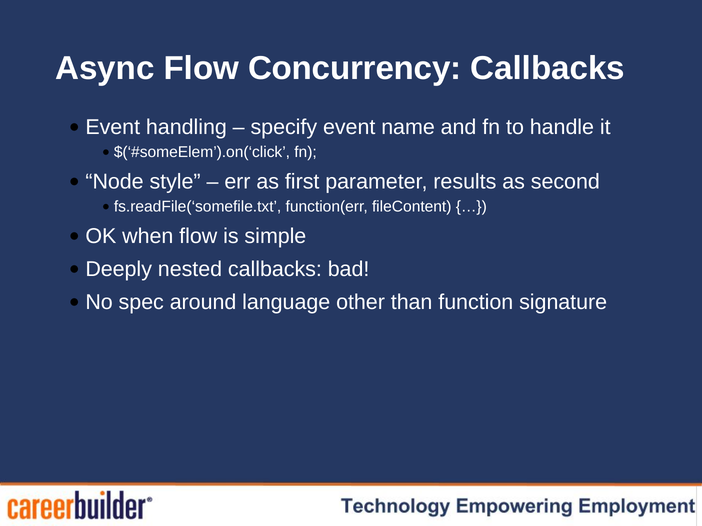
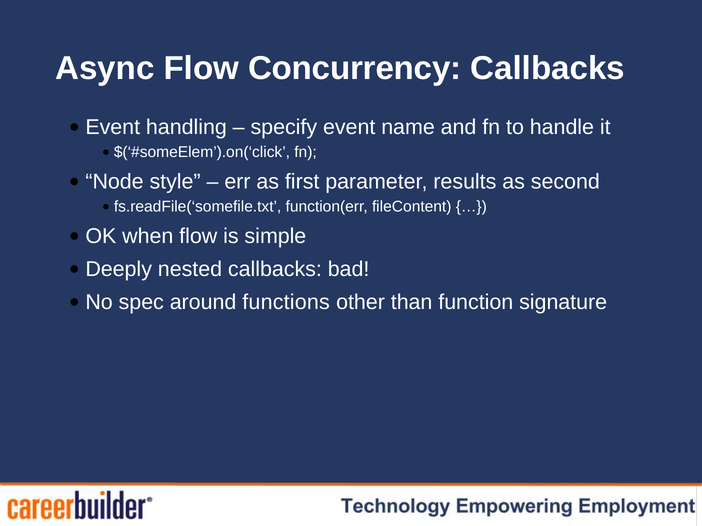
language: language -> functions
